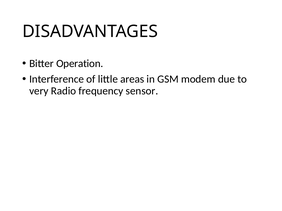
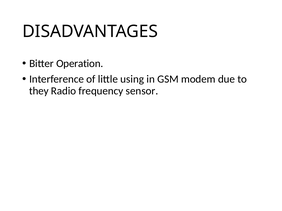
areas: areas -> using
very: very -> they
